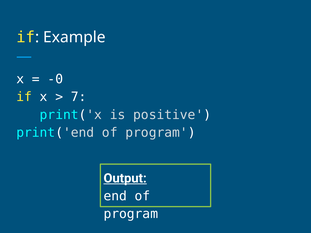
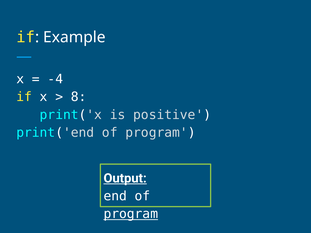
-0: -0 -> -4
7: 7 -> 8
program at (131, 214) underline: none -> present
